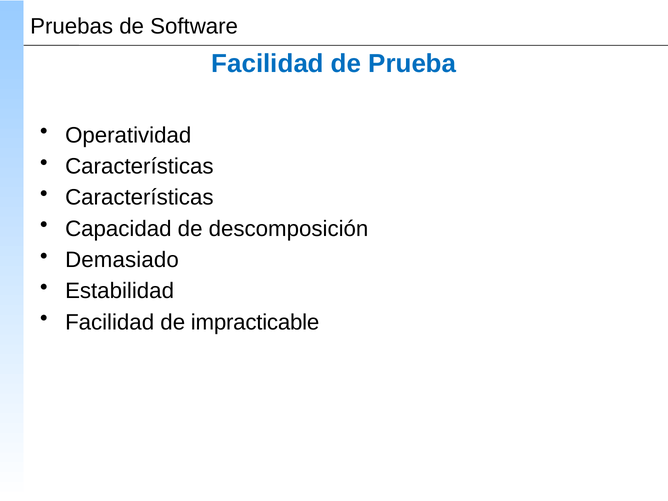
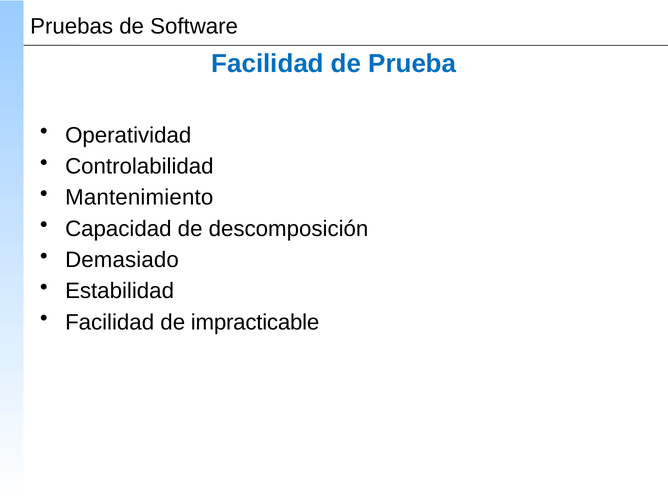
Características at (139, 166): Características -> Controlabilidad
Características at (139, 197): Características -> Mantenimiento
